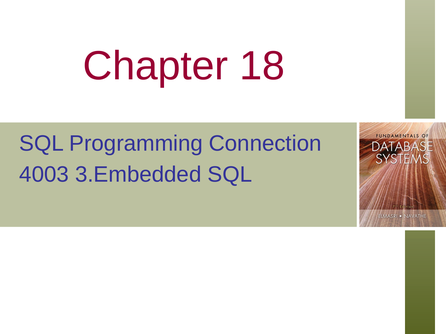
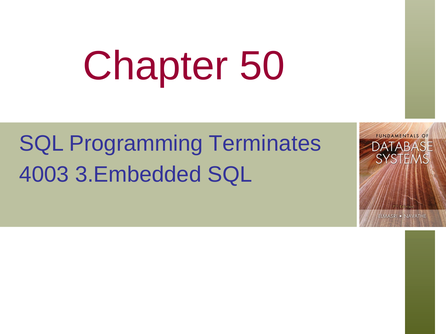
18: 18 -> 50
Connection: Connection -> Terminates
